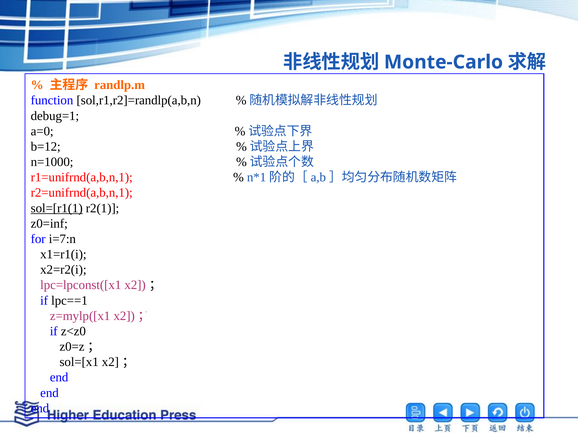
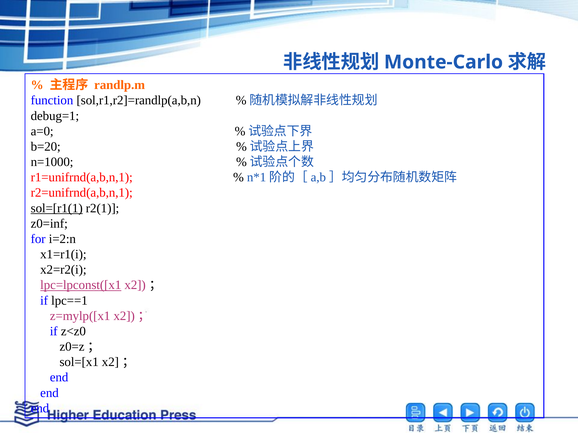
b=12: b=12 -> b=20
i=7:n: i=7:n -> i=2:n
lpc=lpconst([x1 underline: none -> present
